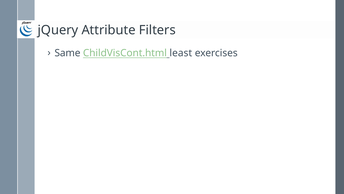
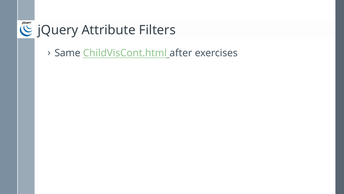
least: least -> after
